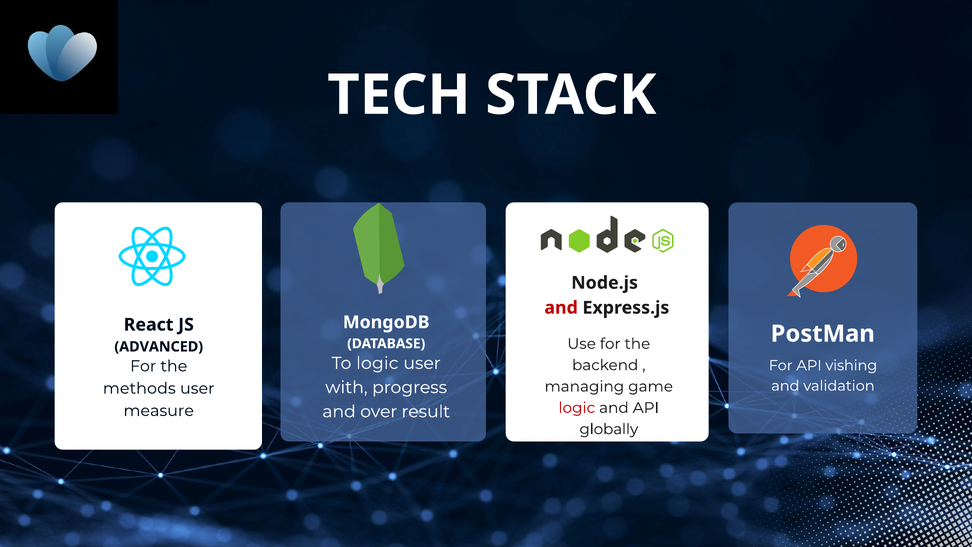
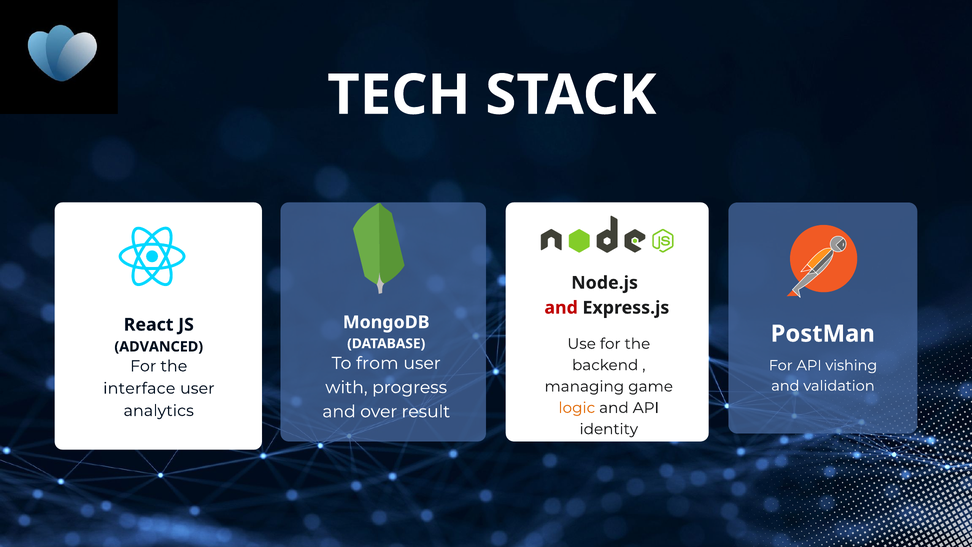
To logic: logic -> from
methods: methods -> interface
logic at (577, 408) colour: red -> orange
measure: measure -> analytics
globally: globally -> identity
